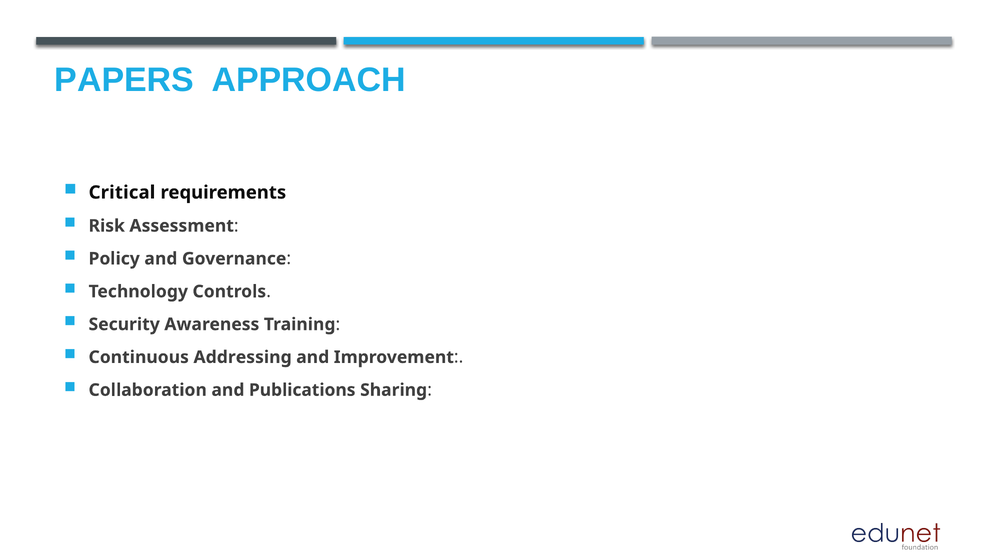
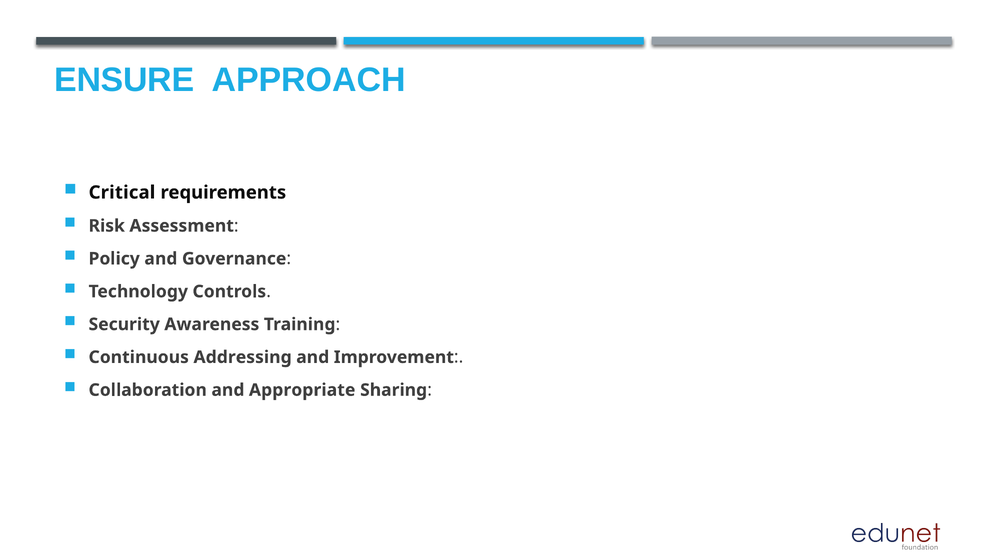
PAPERS: PAPERS -> ENSURE
Publications: Publications -> Appropriate
